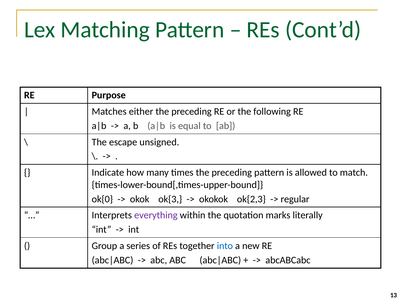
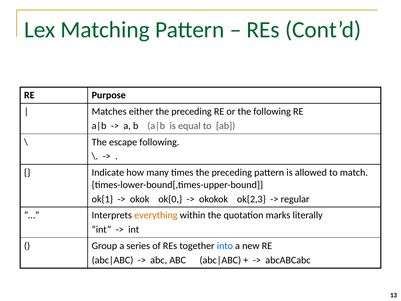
escape unsigned: unsigned -> following
ok{0: ok{0 -> ok{1
ok{3: ok{3 -> ok{0
everything colour: purple -> orange
